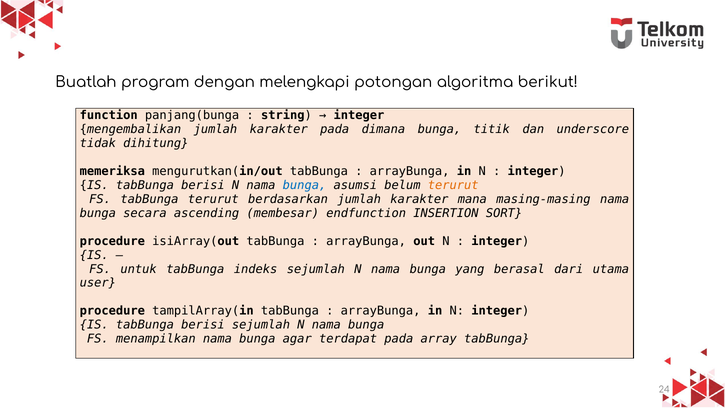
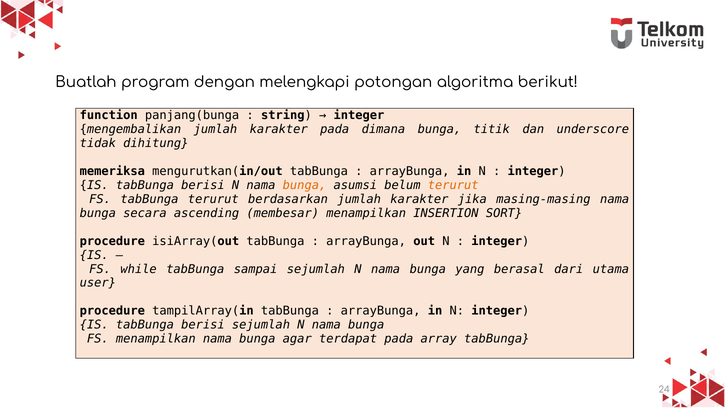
bunga at (305, 185) colour: blue -> orange
mana: mana -> jika
membesar endfunction: endfunction -> menampilkan
untuk: untuk -> while
indeks: indeks -> sampai
